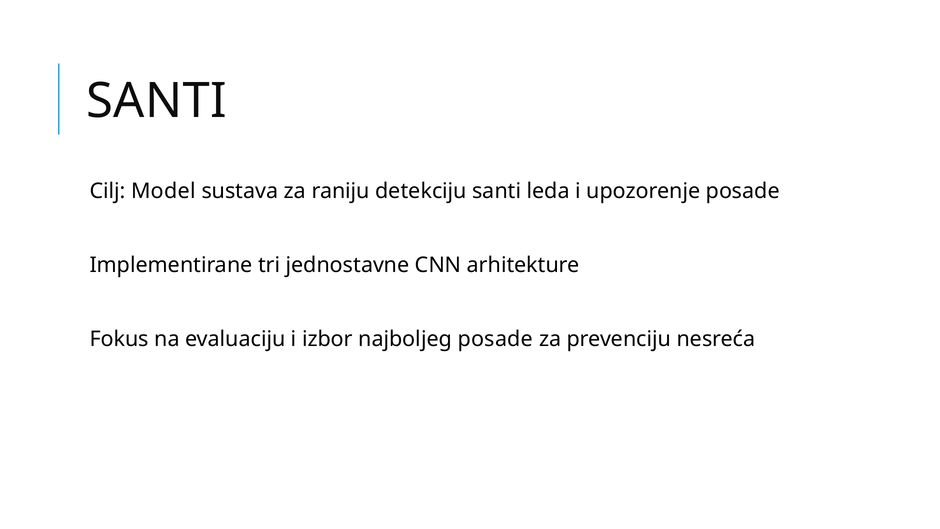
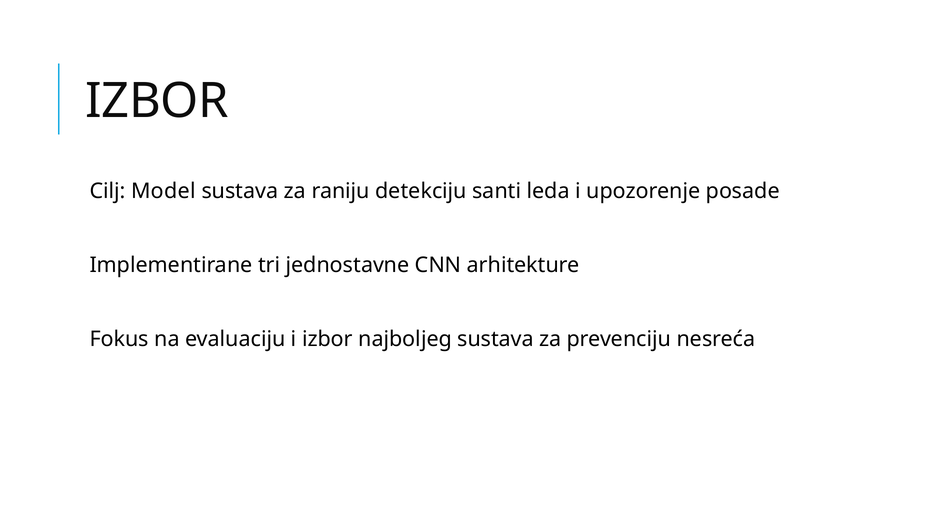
SANTI at (156, 101): SANTI -> IZBOR
najboljeg posade: posade -> sustava
